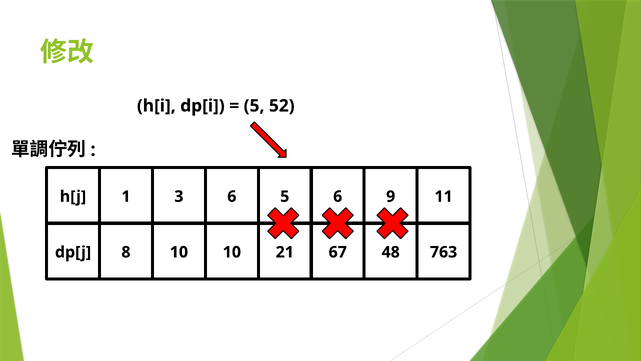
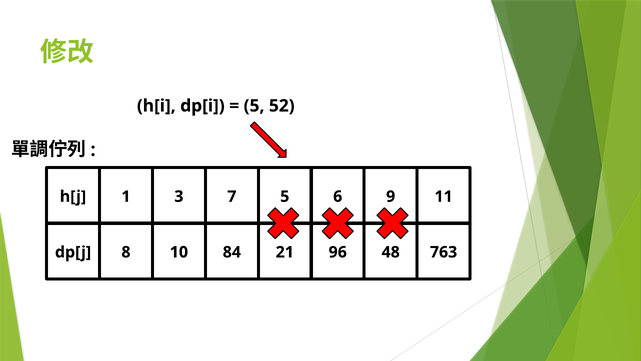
3 6: 6 -> 7
10 10: 10 -> 84
67: 67 -> 96
